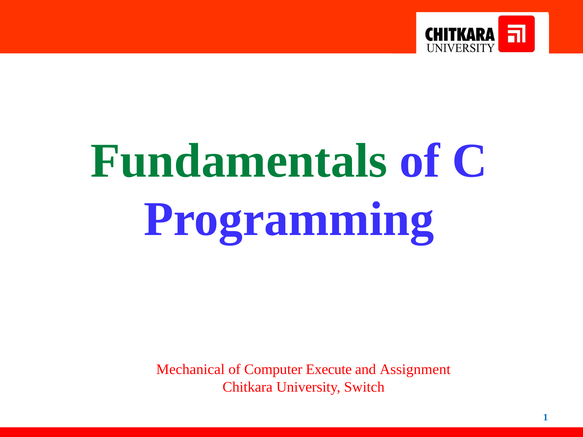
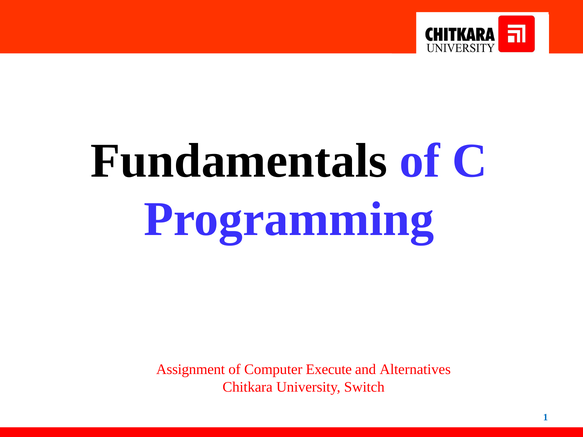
Fundamentals colour: green -> black
Mechanical: Mechanical -> Assignment
Assignment: Assignment -> Alternatives
